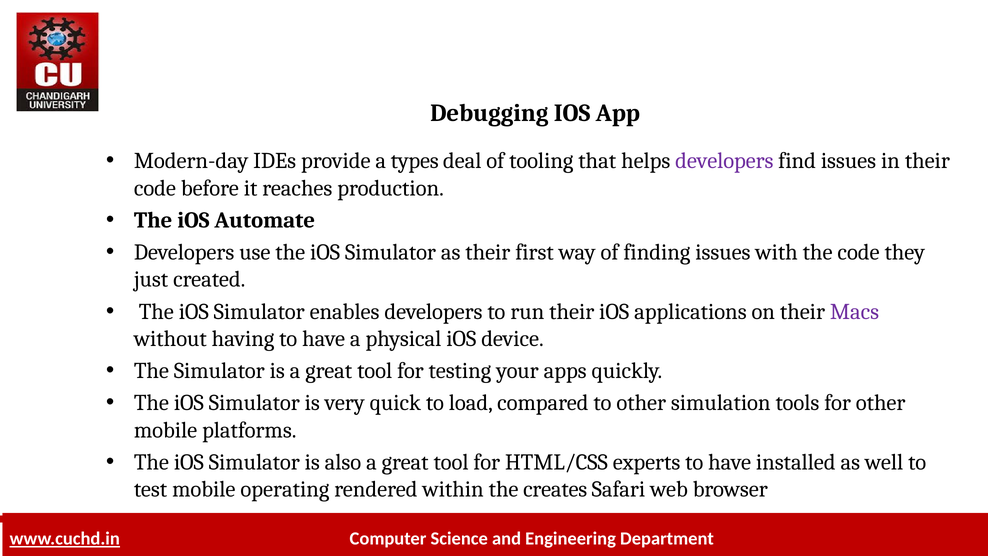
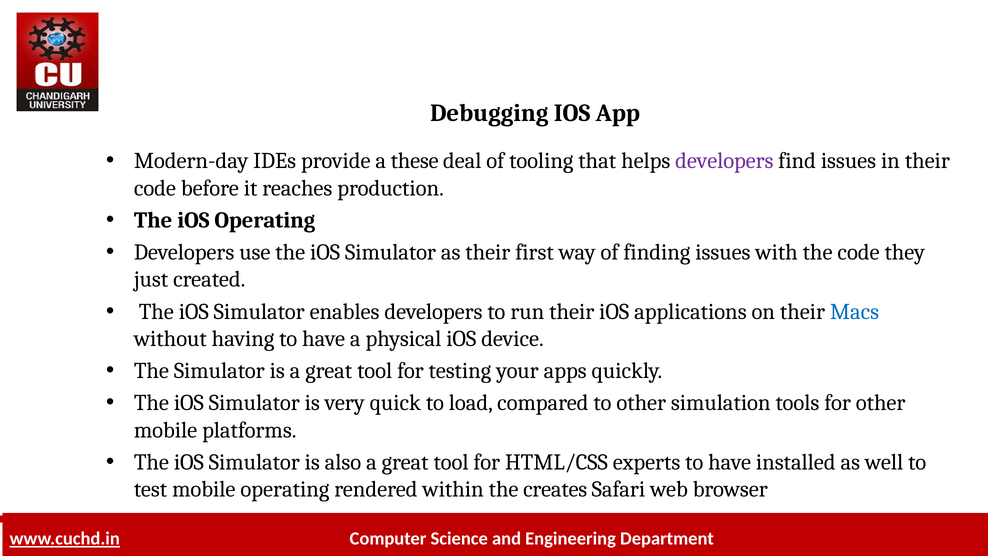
types: types -> these
iOS Automate: Automate -> Operating
Macs colour: purple -> blue
